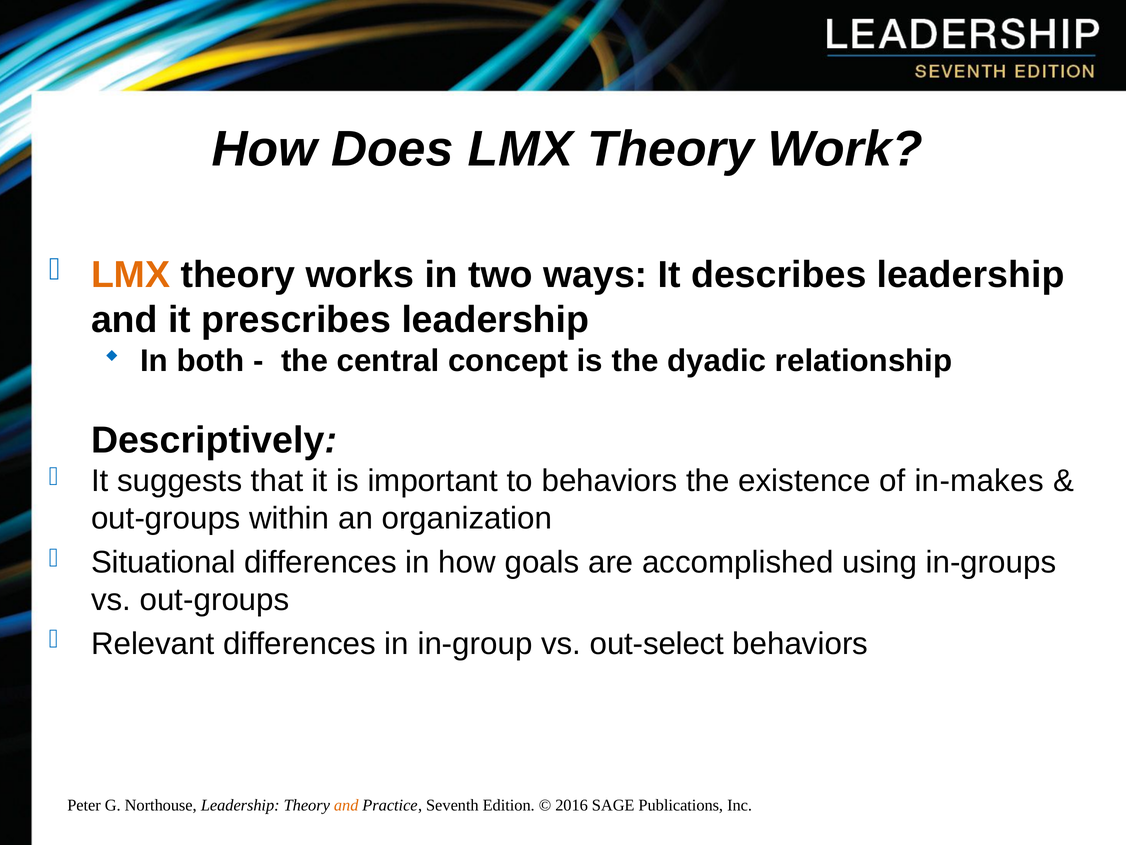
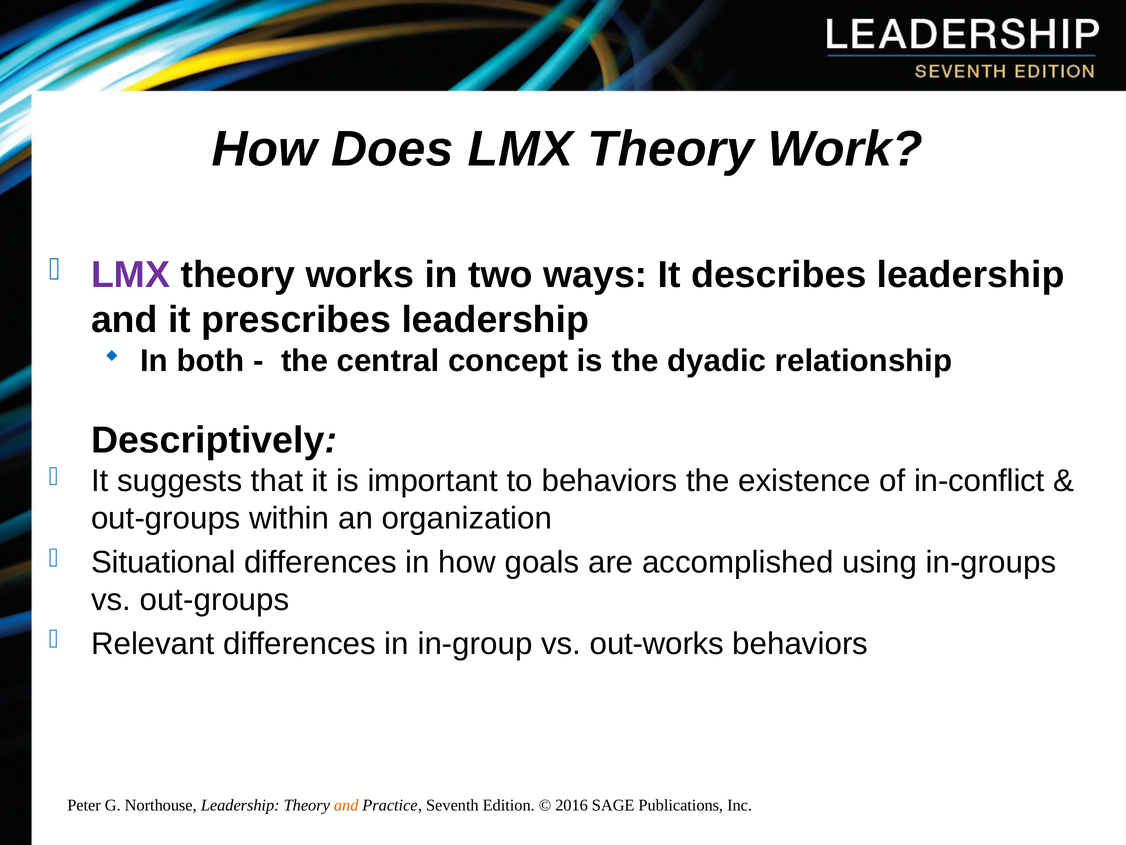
LMX at (131, 275) colour: orange -> purple
in-makes: in-makes -> in-conflict
out-select: out-select -> out-works
